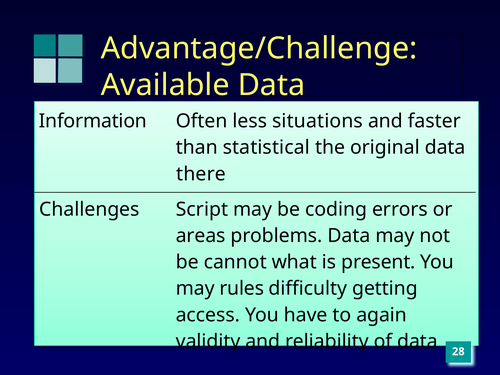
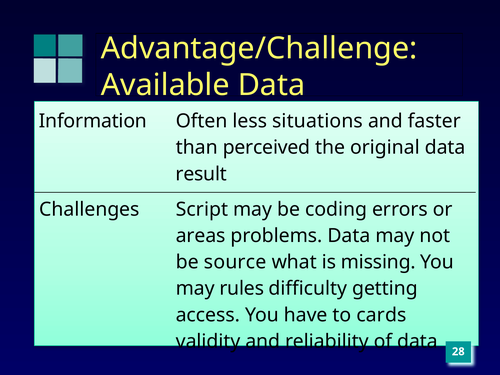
statistical: statistical -> perceived
there: there -> result
cannot: cannot -> source
present: present -> missing
again: again -> cards
